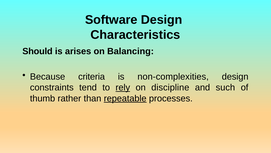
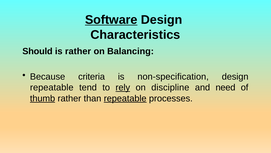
Software underline: none -> present
is arises: arises -> rather
non-complexities: non-complexities -> non-specification
constraints at (52, 87): constraints -> repeatable
such: such -> need
thumb underline: none -> present
